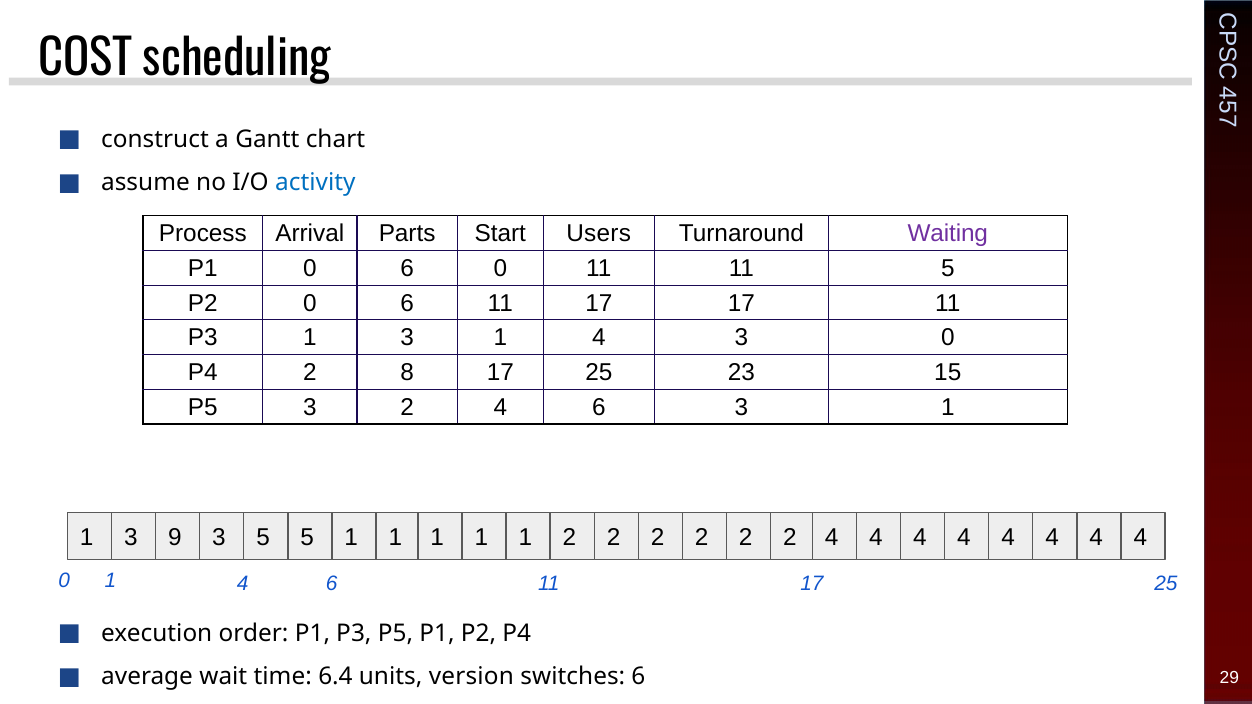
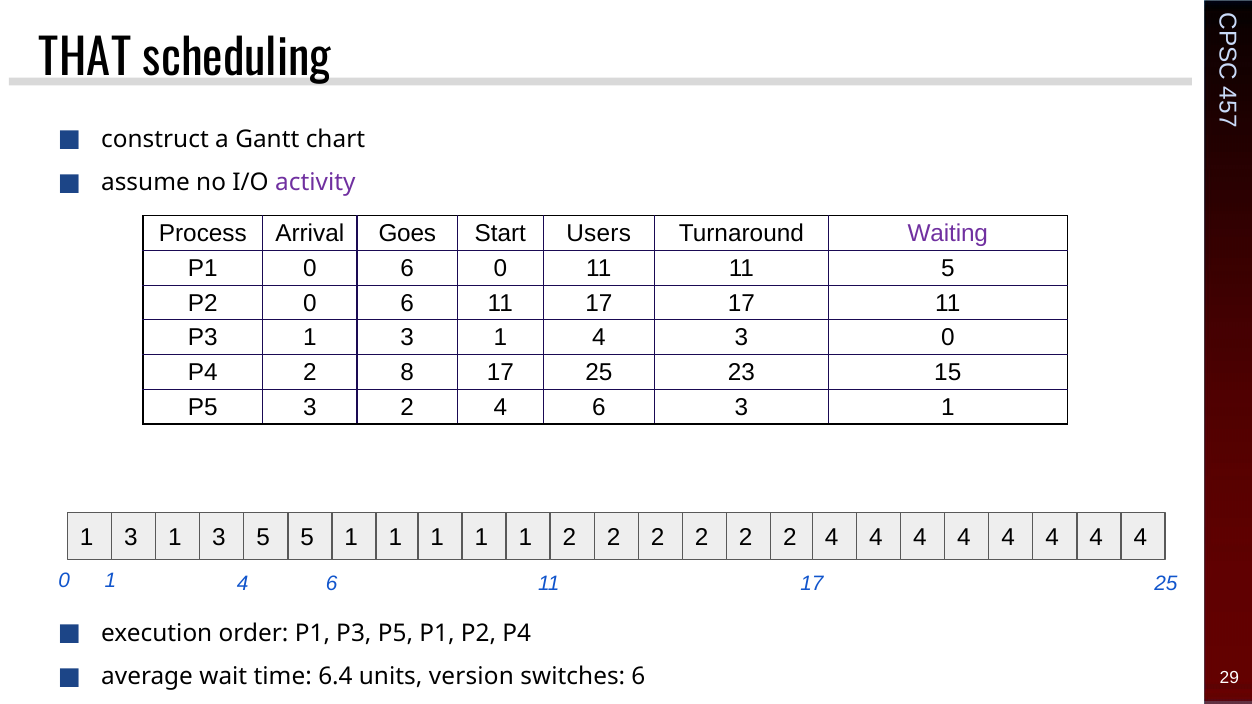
COST: COST -> THAT
activity colour: blue -> purple
Parts: Parts -> Goes
9 at (175, 538): 9 -> 1
